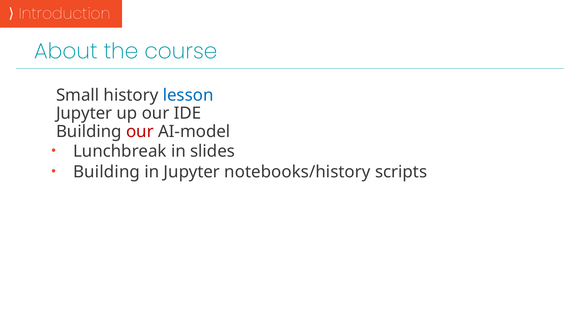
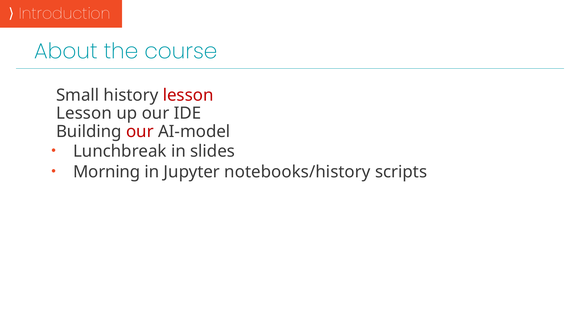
lesson at (188, 95) colour: blue -> red
Jupyter at (84, 113): Jupyter -> Lesson
Building at (107, 172): Building -> Morning
